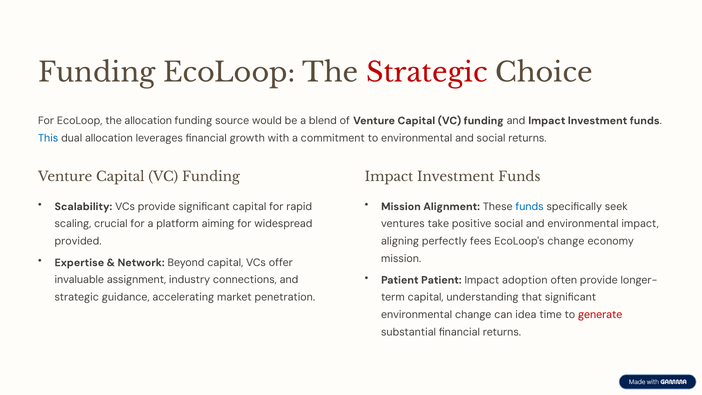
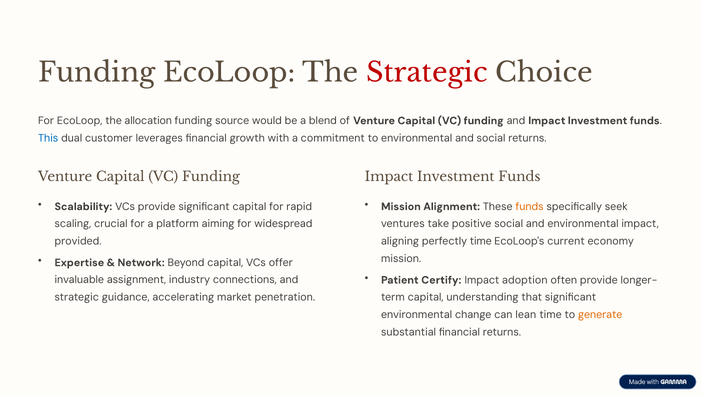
dual allocation: allocation -> customer
funds at (530, 206) colour: blue -> orange
perfectly fees: fees -> time
EcoLoop's change: change -> current
Patient Patient: Patient -> Certify
idea: idea -> lean
generate colour: red -> orange
